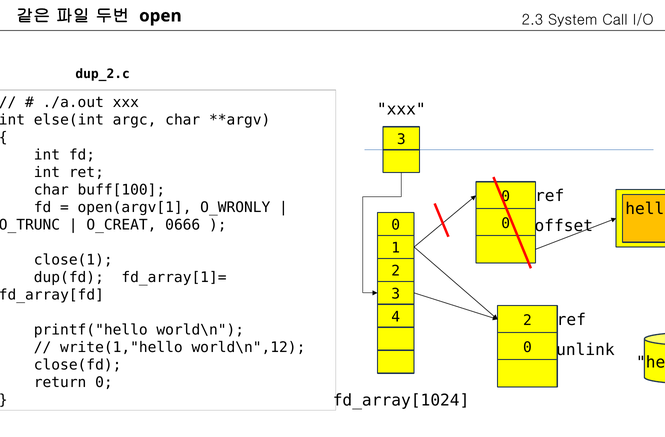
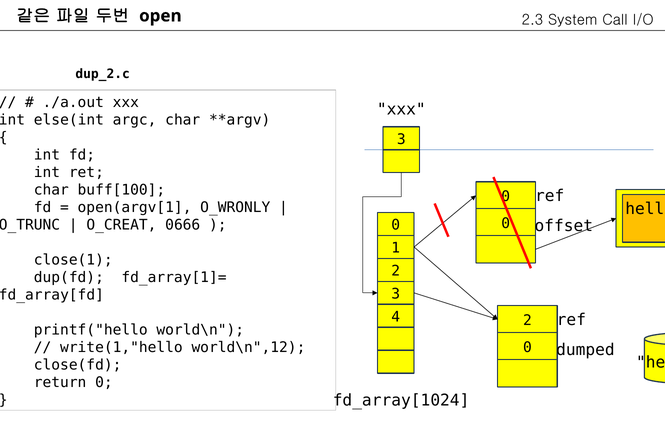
unlink: unlink -> dumped
